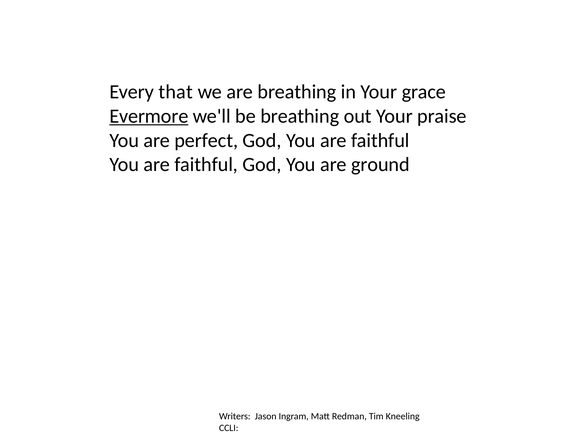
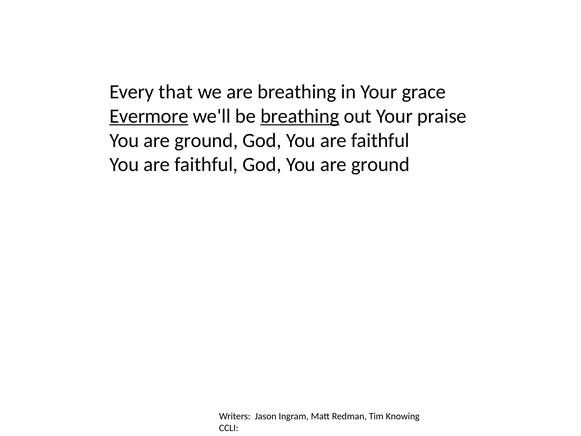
breathing at (300, 116) underline: none -> present
perfect at (206, 140): perfect -> ground
Kneeling: Kneeling -> Knowing
